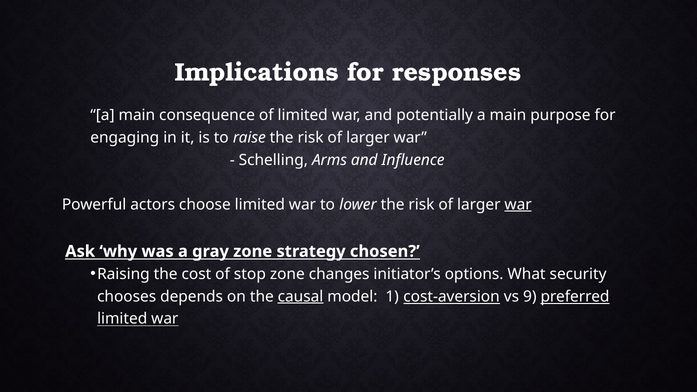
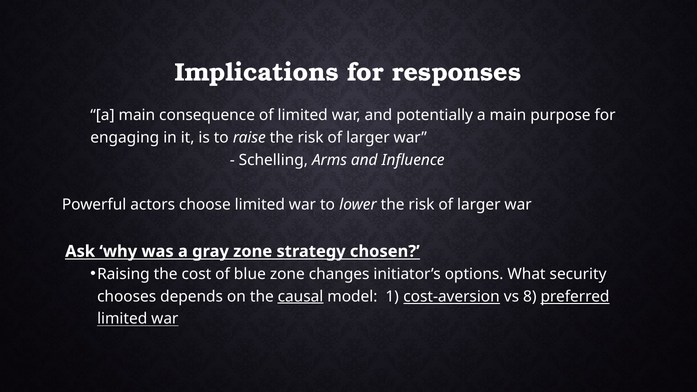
war at (518, 205) underline: present -> none
stop: stop -> blue
9: 9 -> 8
